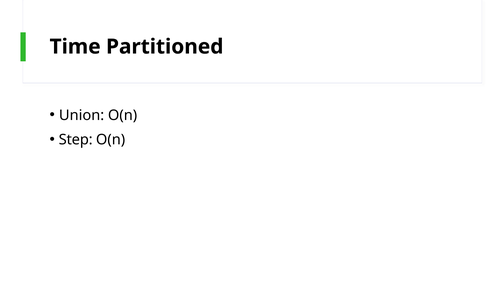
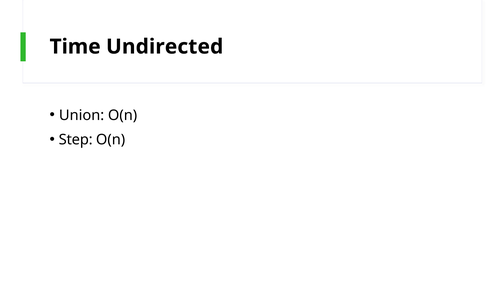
Partitioned: Partitioned -> Undirected
